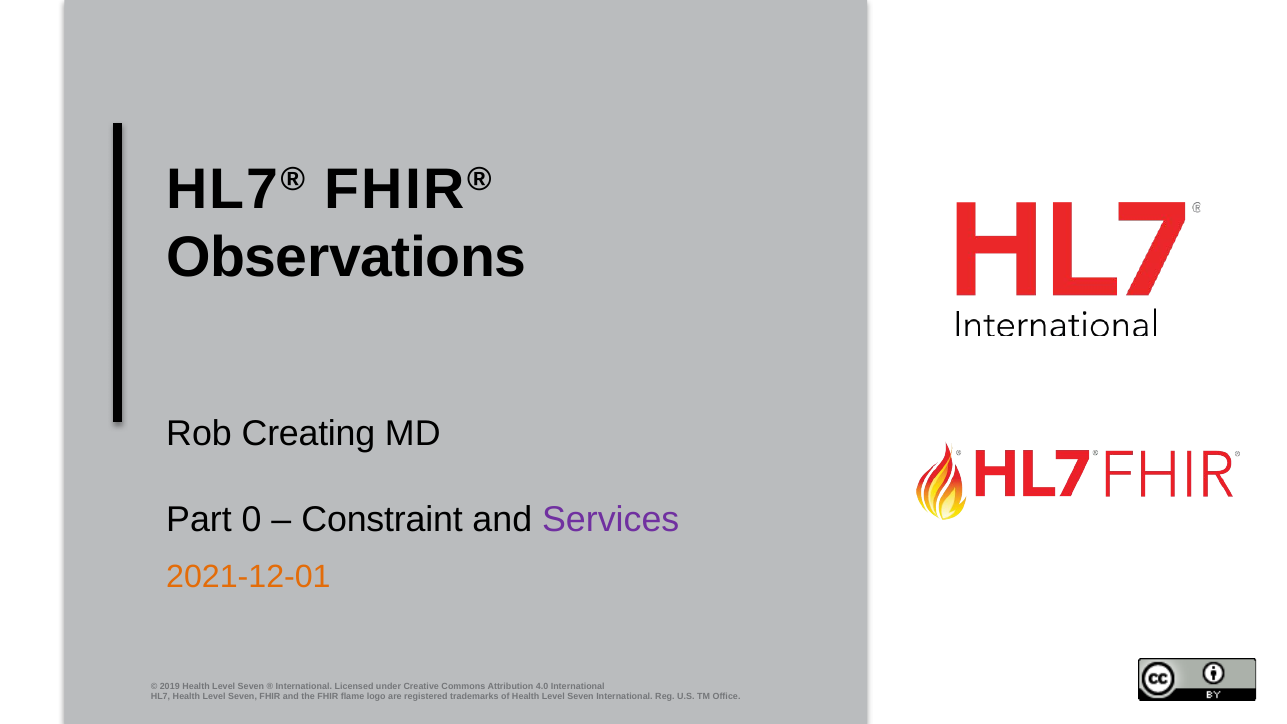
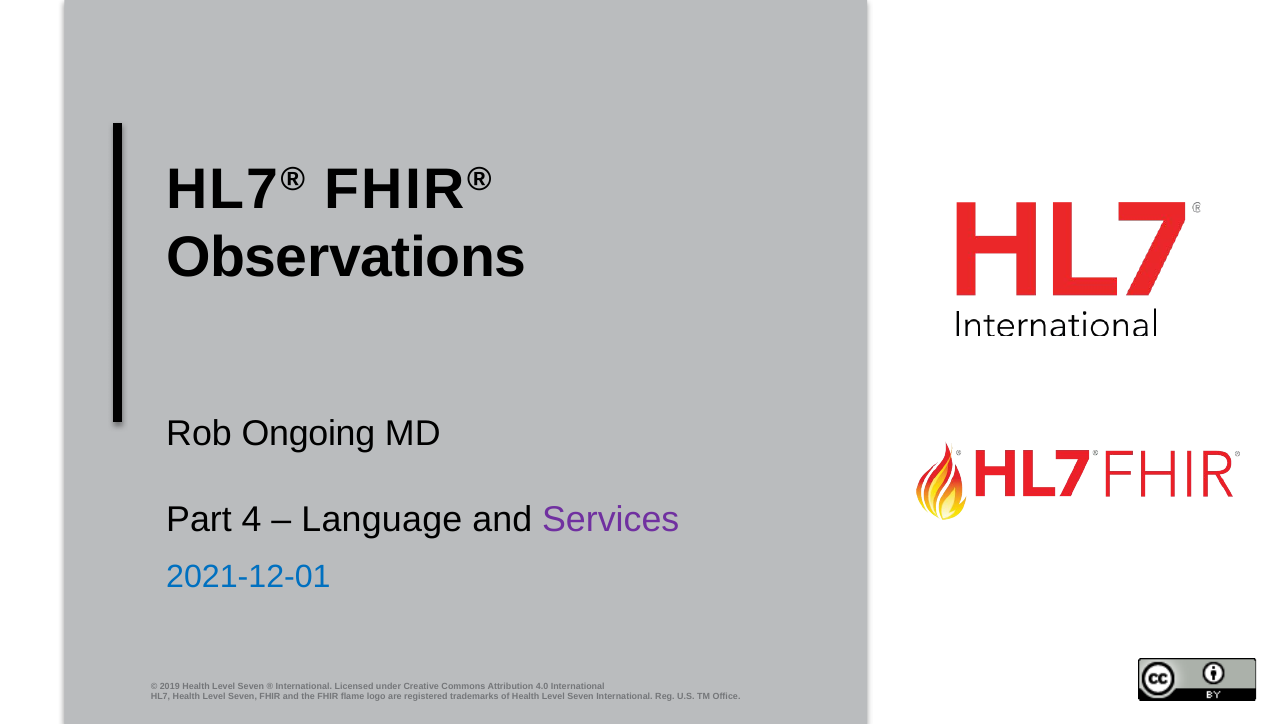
Creating: Creating -> Ongoing
0: 0 -> 4
Constraint: Constraint -> Language
2021-12-01 colour: orange -> blue
